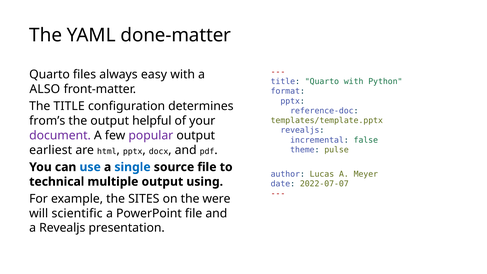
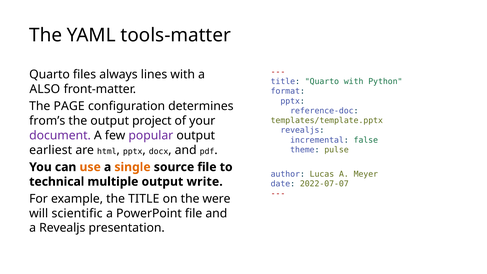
done-matter: done-matter -> tools-matter
easy: easy -> lines
The TITLE: TITLE -> PAGE
helpful: helpful -> project
use colour: blue -> orange
single colour: blue -> orange
using: using -> write
the SITES: SITES -> TITLE
